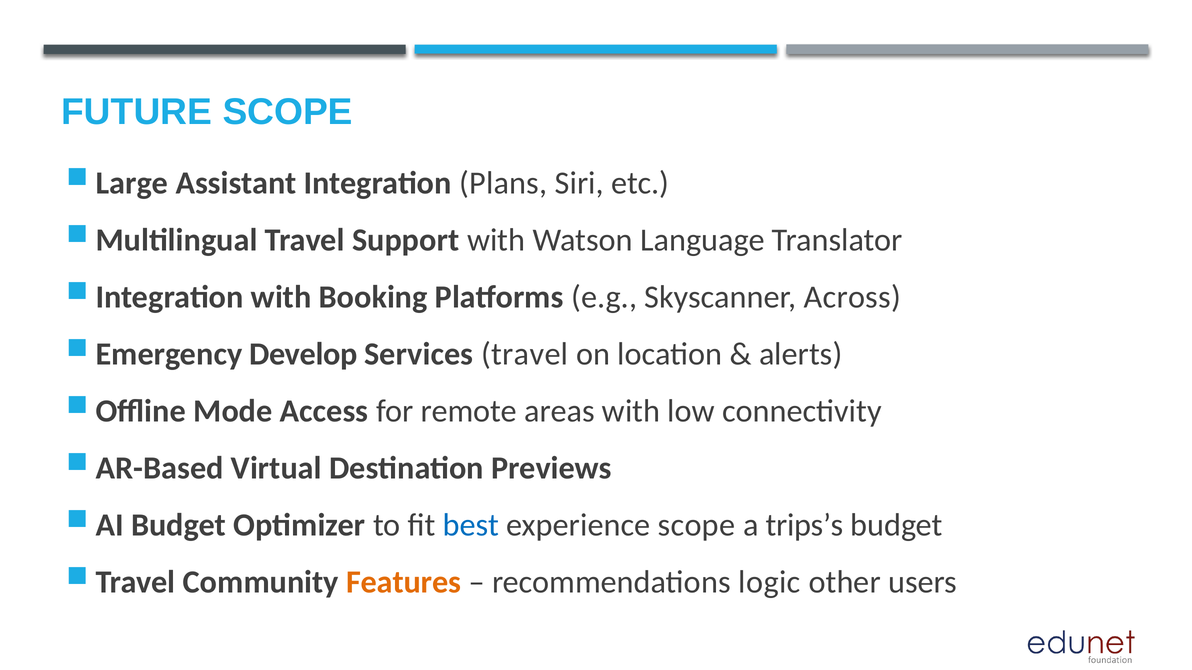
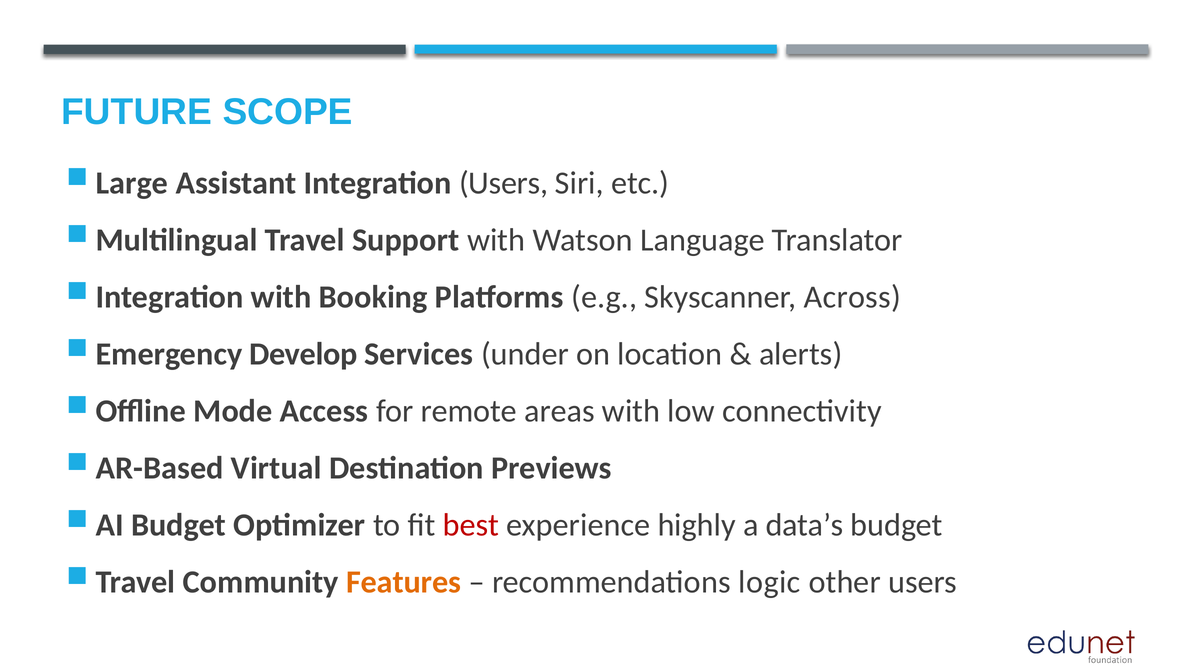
Integration Plans: Plans -> Users
Services travel: travel -> under
best colour: blue -> red
experience scope: scope -> highly
trips’s: trips’s -> data’s
